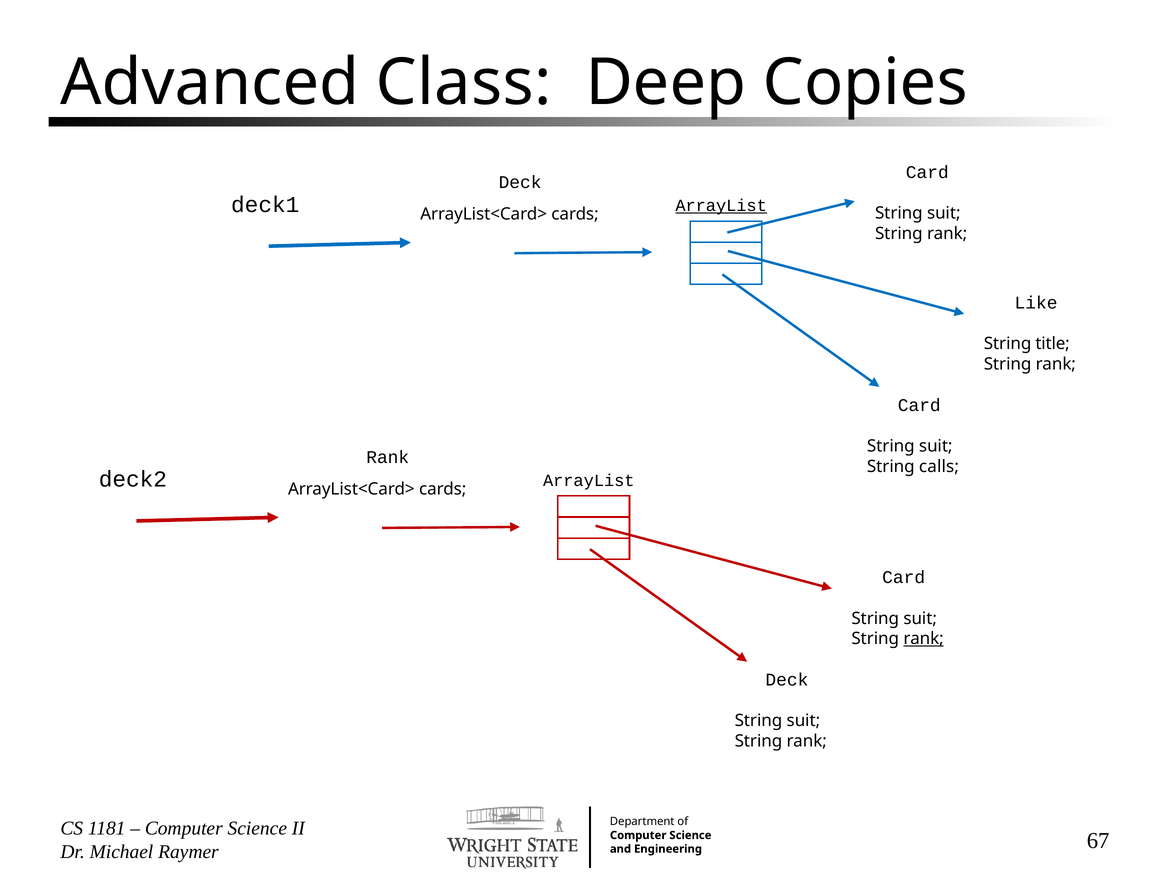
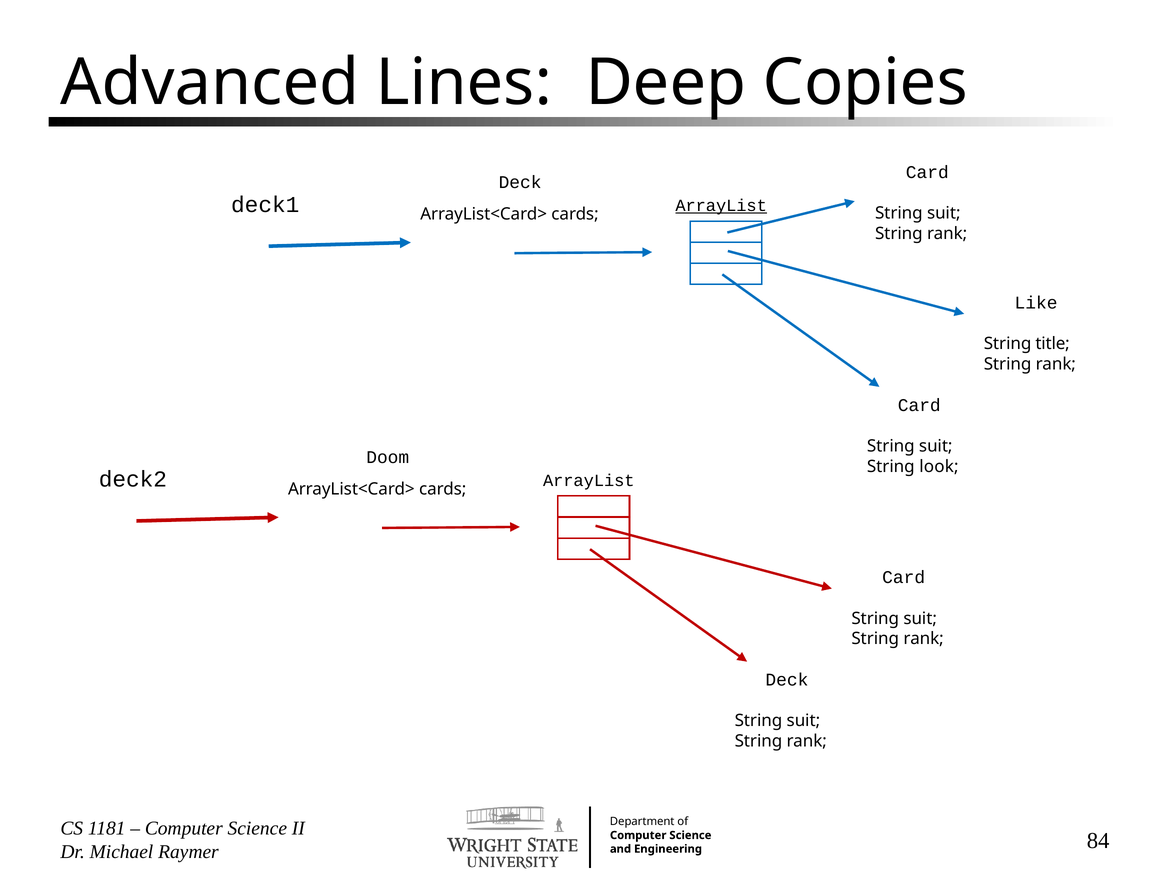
Class: Class -> Lines
Rank at (388, 457): Rank -> Doom
calls: calls -> look
rank at (924, 638) underline: present -> none
67: 67 -> 84
